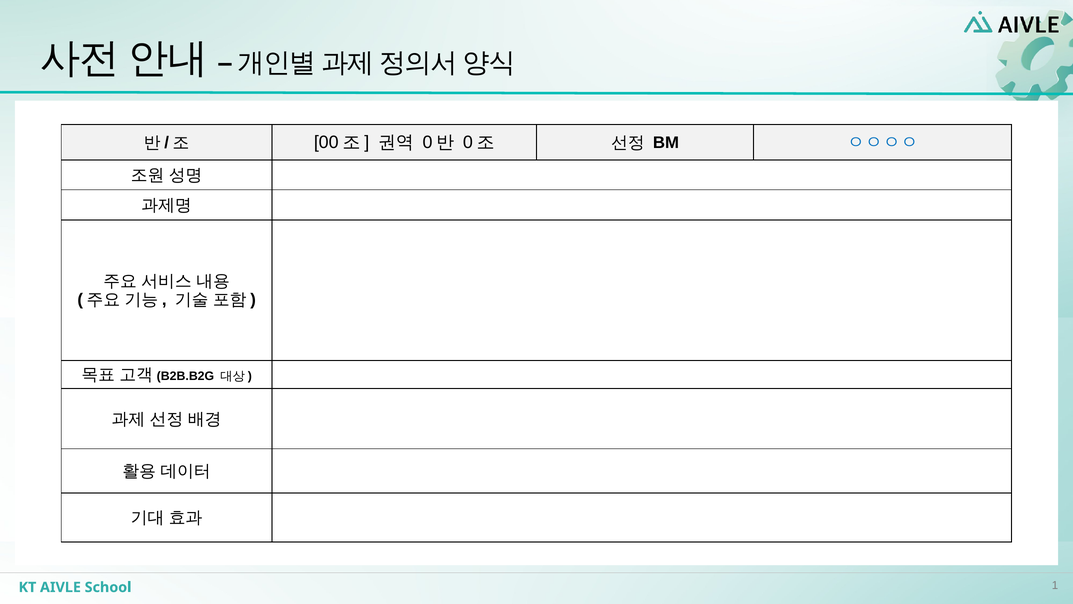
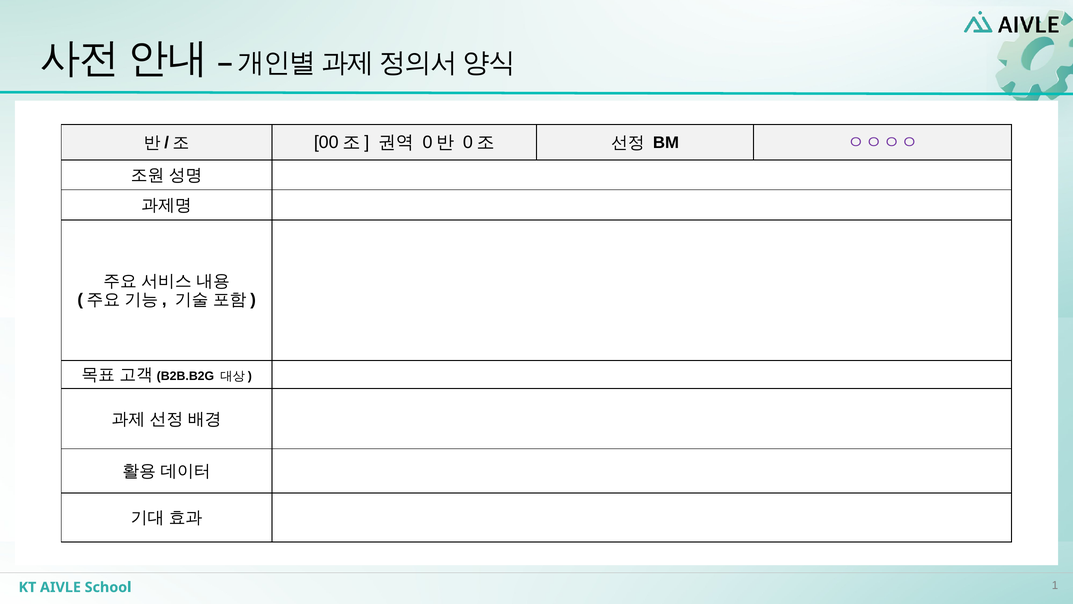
ㅇㅇㅇㅇ colour: blue -> purple
